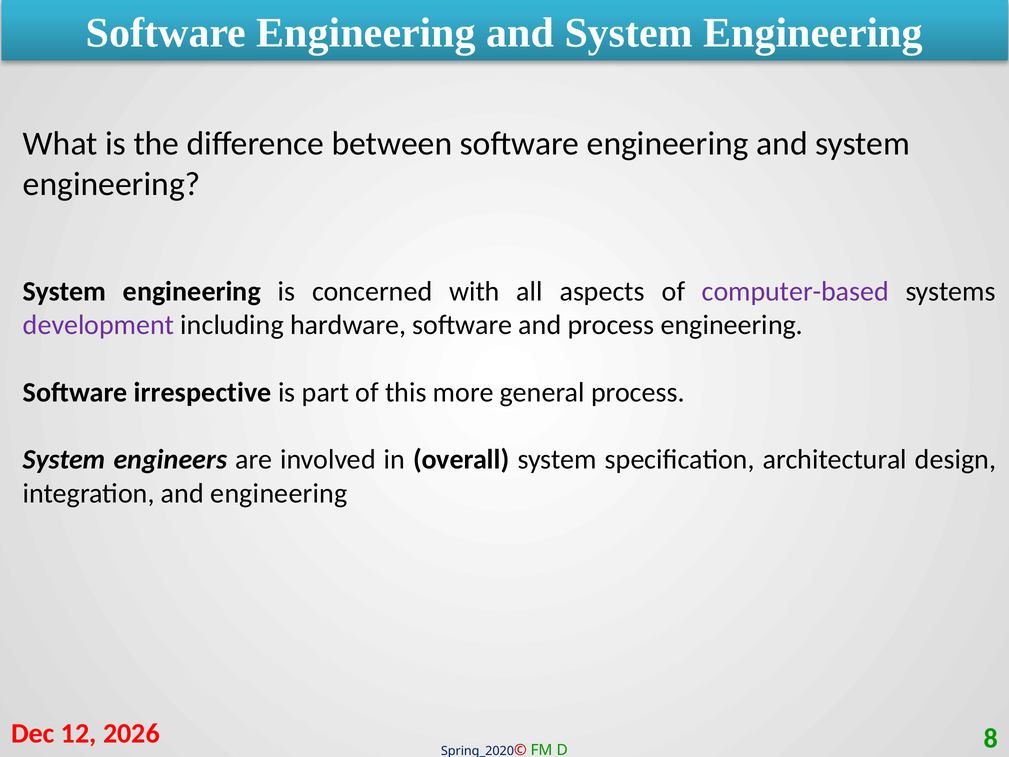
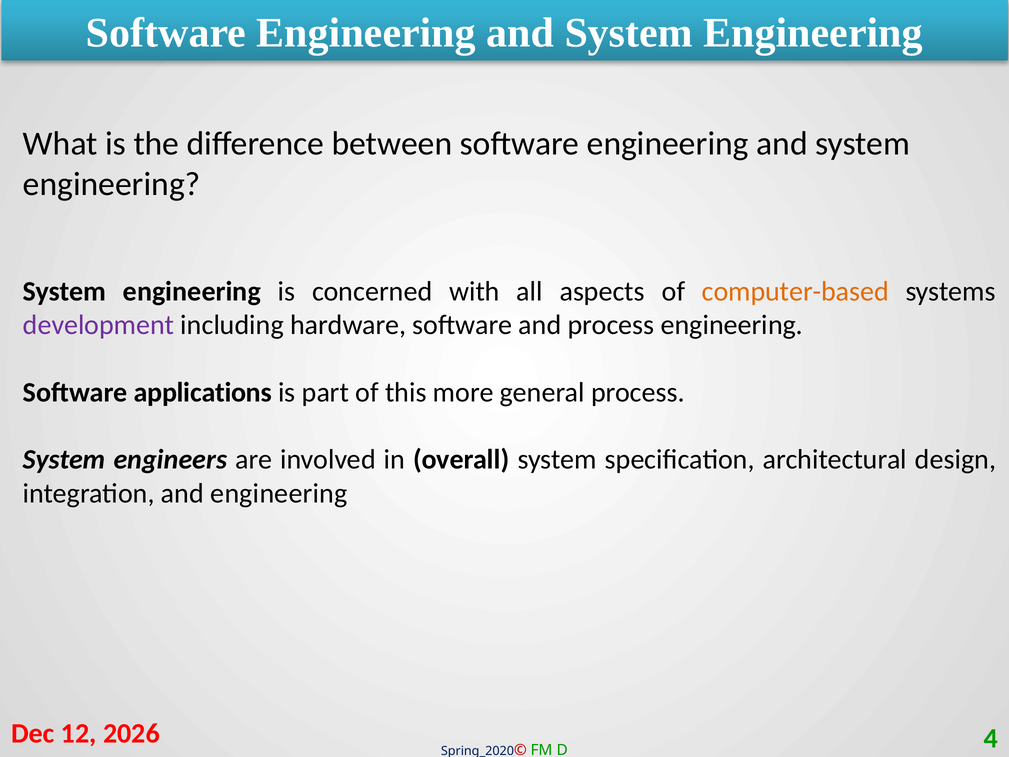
computer-based colour: purple -> orange
irrespective: irrespective -> applications
8: 8 -> 4
